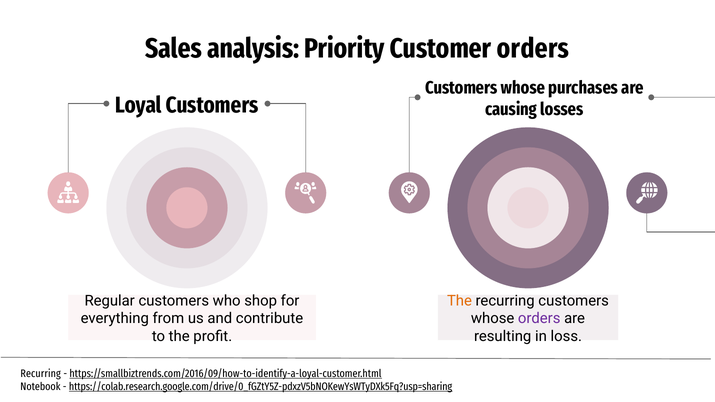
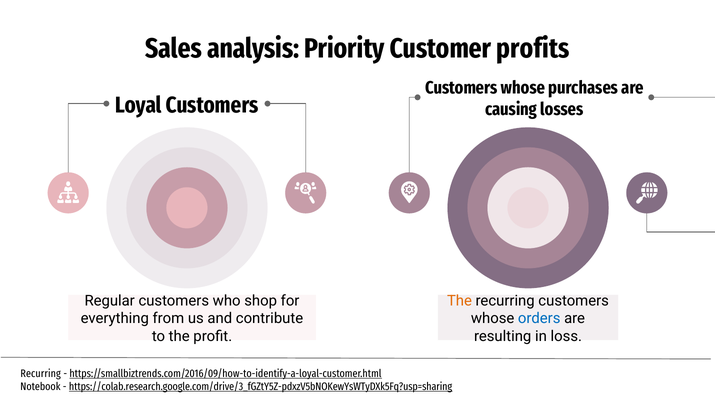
Customer orders: orders -> profits
orders at (539, 319) colour: purple -> blue
https://colab.research.google.com/drive/0_fGZtY5Z-pdxzV5bNOKewYsWTyDXk5Fq?usp=sharing: https://colab.research.google.com/drive/0_fGZtY5Z-pdxzV5bNOKewYsWTyDXk5Fq?usp=sharing -> https://colab.research.google.com/drive/3_fGZtY5Z-pdxzV5bNOKewYsWTyDXk5Fq?usp=sharing
